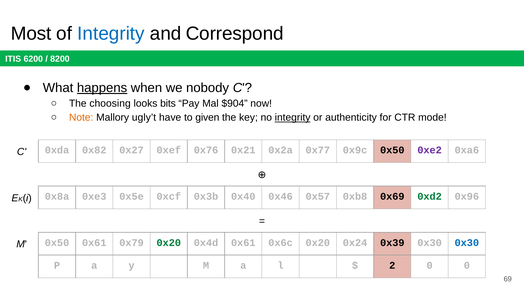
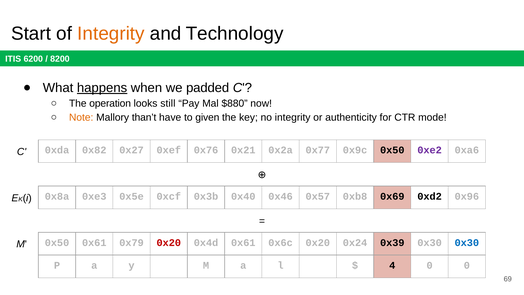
Most: Most -> Start
Integrity at (111, 33) colour: blue -> orange
Correspond: Correspond -> Technology
nobody: nobody -> padded
choosing: choosing -> operation
bits: bits -> still
$904: $904 -> $880
ugly’t: ugly’t -> than’t
integrity at (293, 118) underline: present -> none
0xd2 colour: green -> black
0x20 at (169, 243) colour: green -> red
2: 2 -> 4
